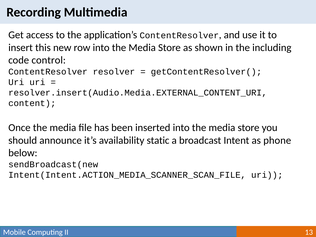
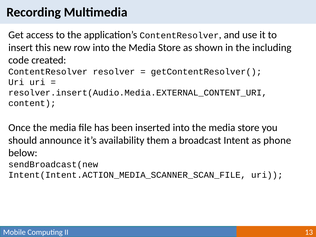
control: control -> created
static: static -> them
